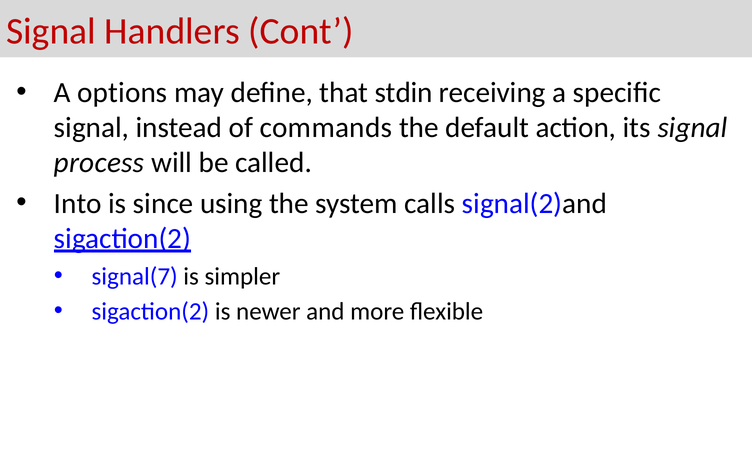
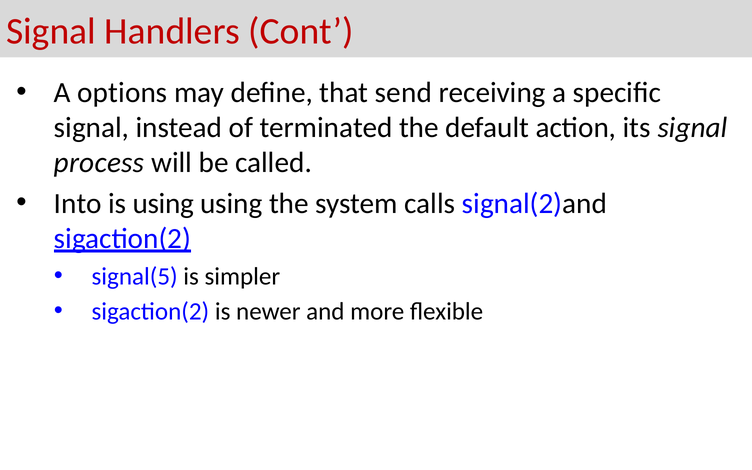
stdin: stdin -> send
commands: commands -> terminated
is since: since -> using
signal(7: signal(7 -> signal(5
